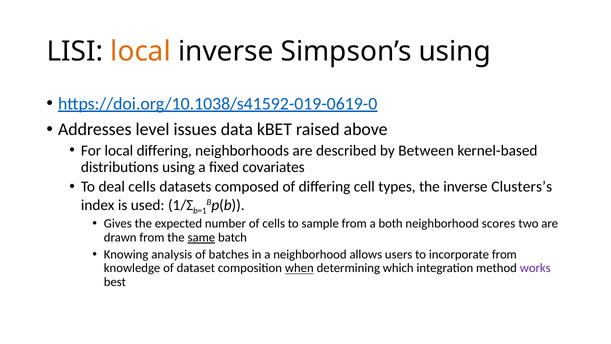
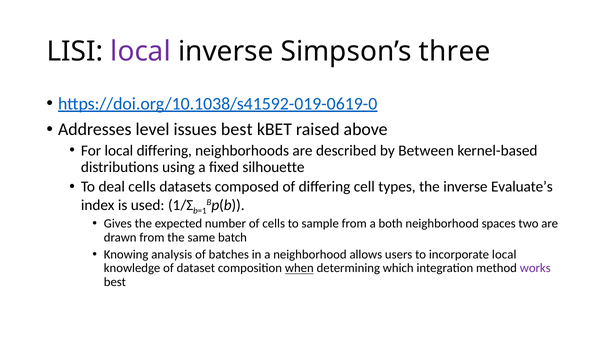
local at (141, 51) colour: orange -> purple
Simpson’s using: using -> three
issues data: data -> best
covariates: covariates -> silhouette
Clusters’s: Clusters’s -> Evaluate’s
scores: scores -> spaces
same underline: present -> none
incorporate from: from -> local
